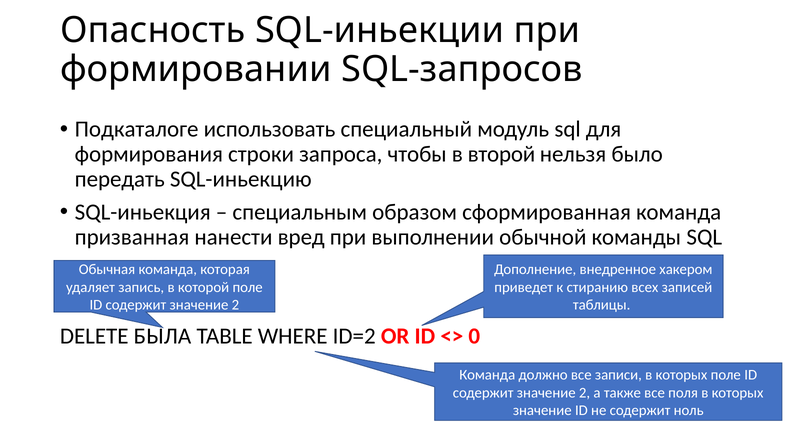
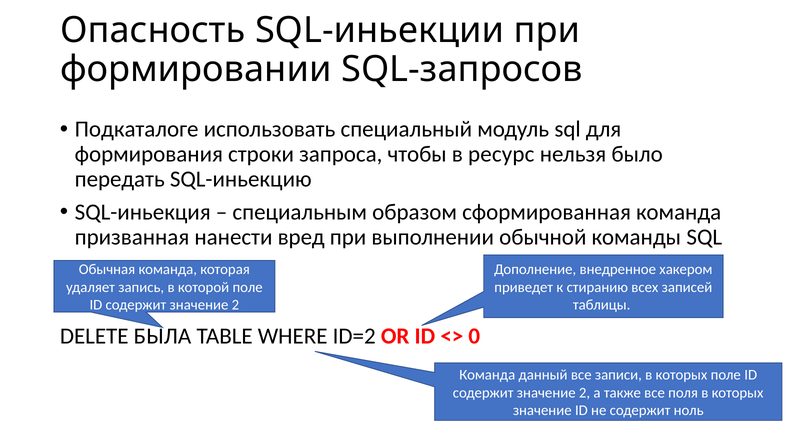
второй: второй -> ресурс
должно: должно -> данный
